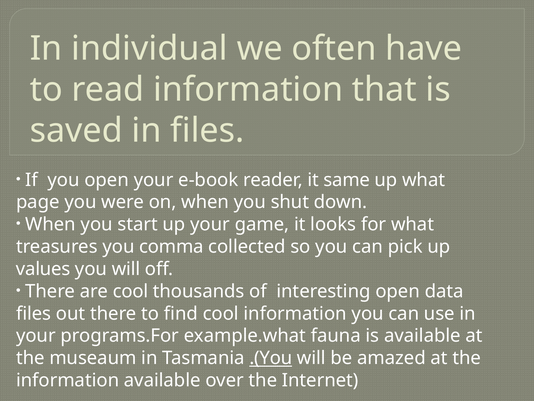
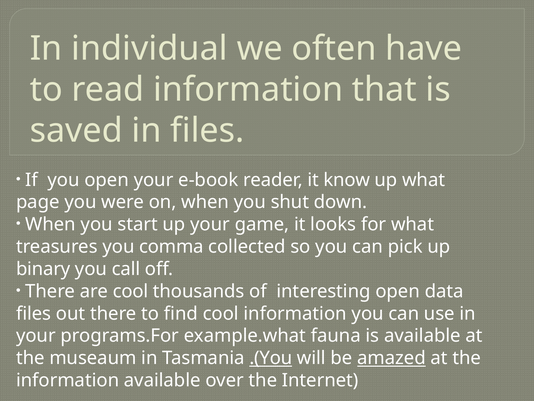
same: same -> know
values: values -> binary
you will: will -> call
amazed underline: none -> present
